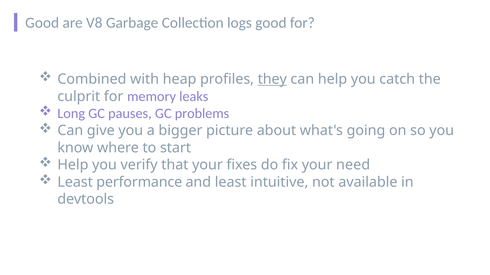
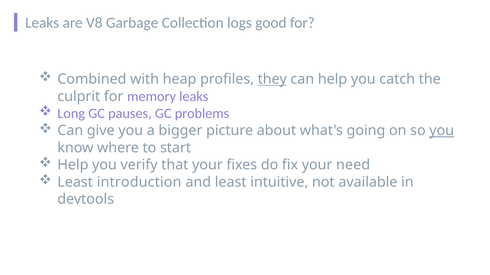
Good at (42, 23): Good -> Leaks
you at (442, 131) underline: none -> present
performance: performance -> introduction
